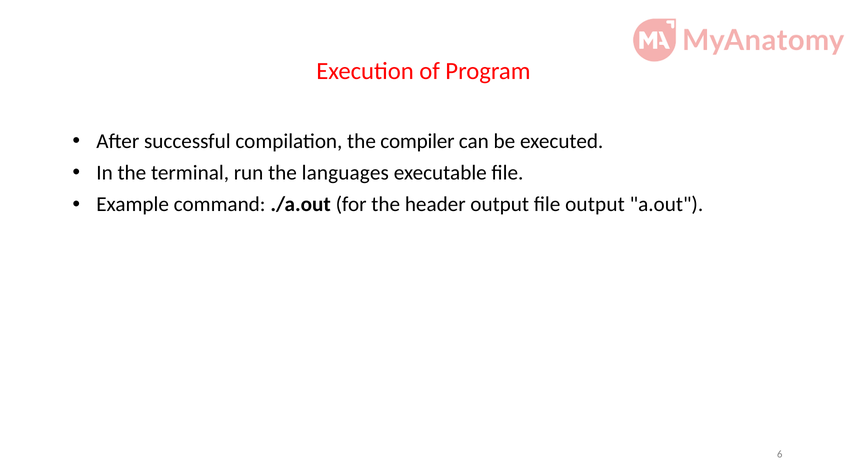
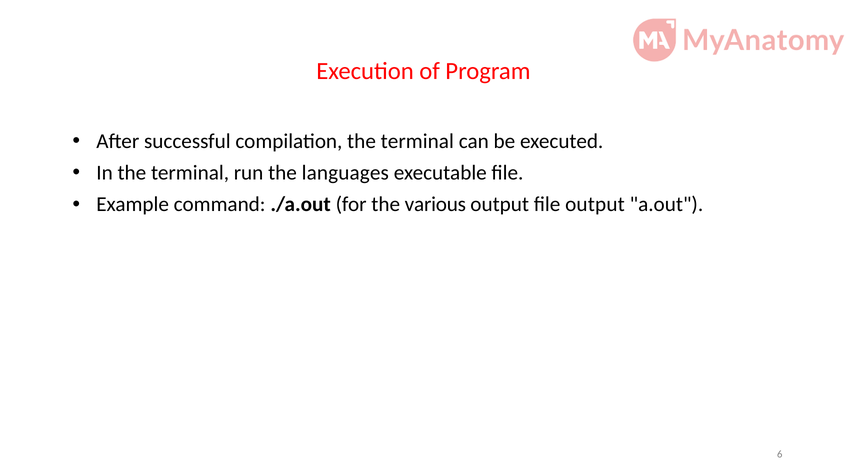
compilation the compiler: compiler -> terminal
header: header -> various
